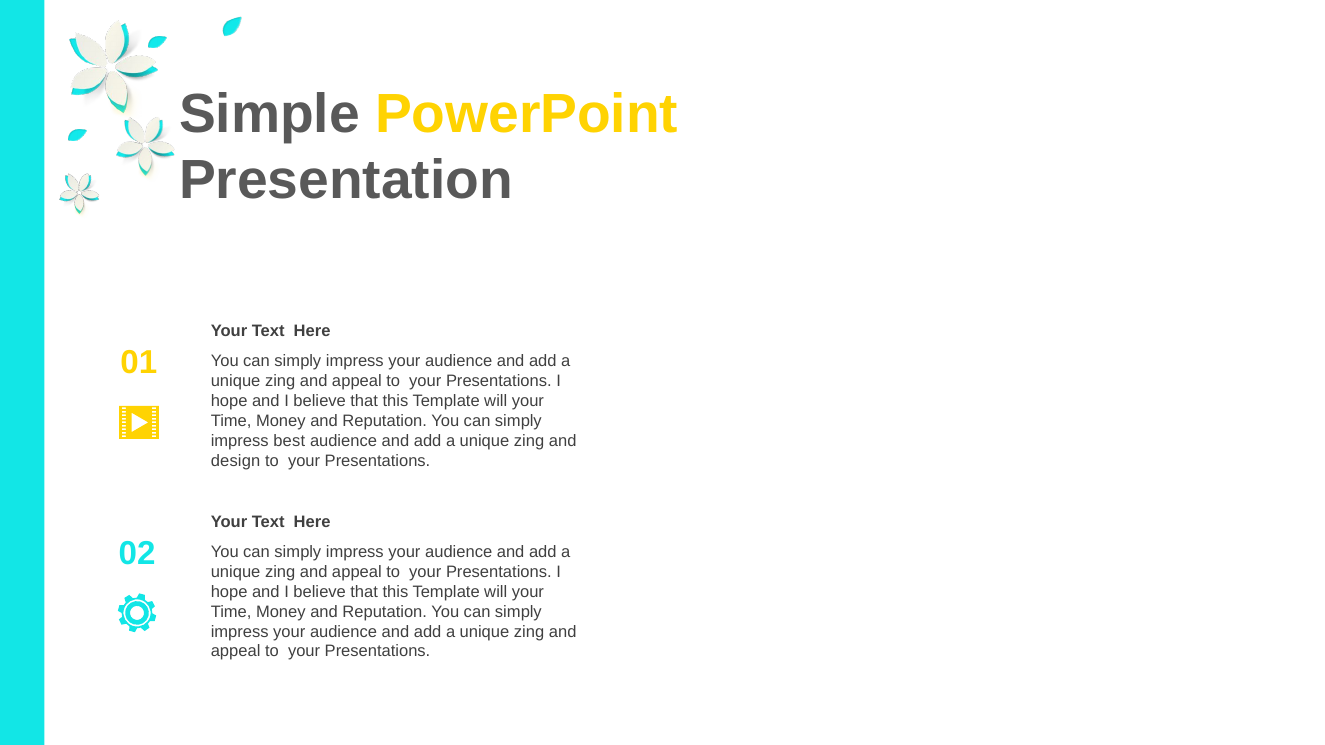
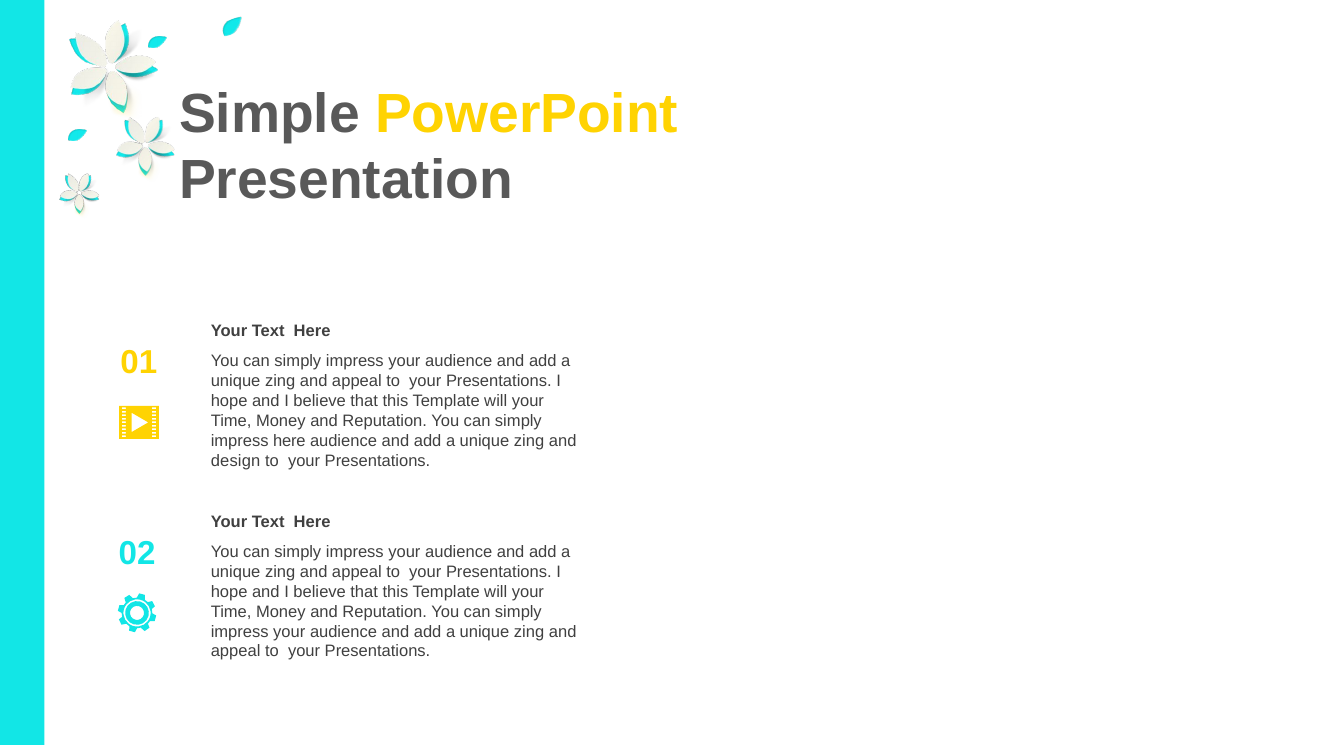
impress best: best -> here
